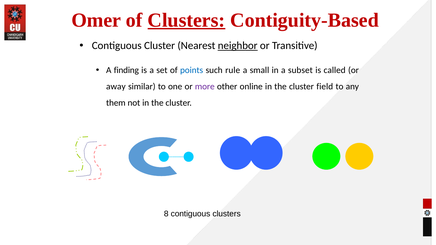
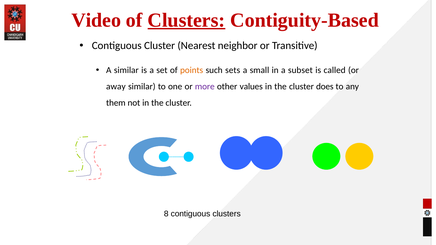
Omer: Omer -> Video
neighbor underline: present -> none
A finding: finding -> similar
points colour: blue -> orange
rule: rule -> sets
online: online -> values
field: field -> does
